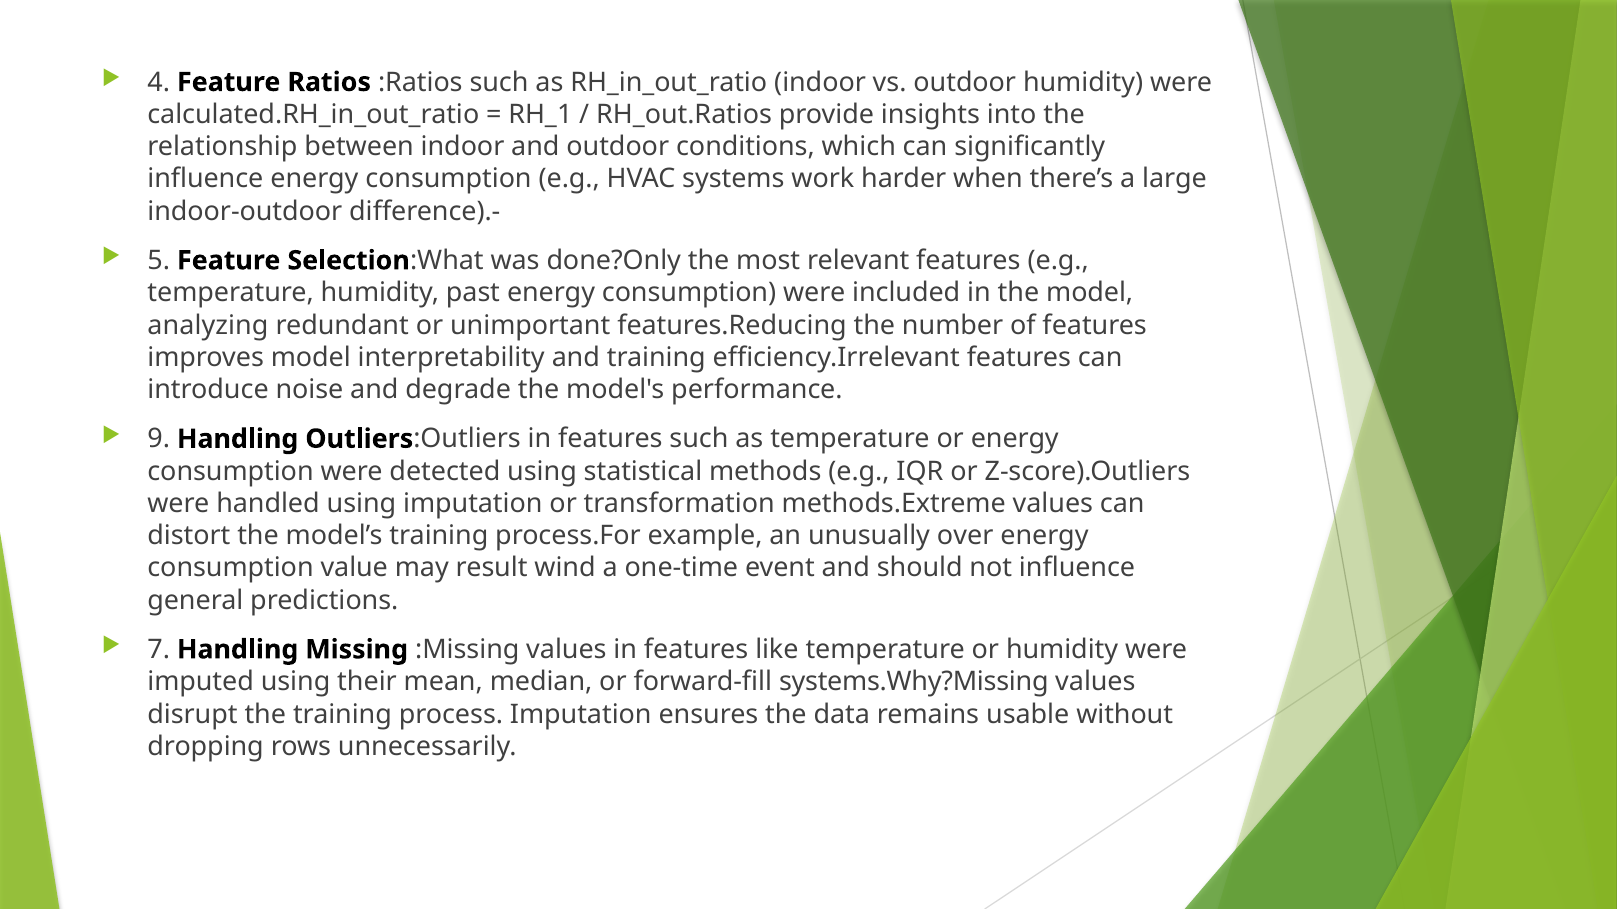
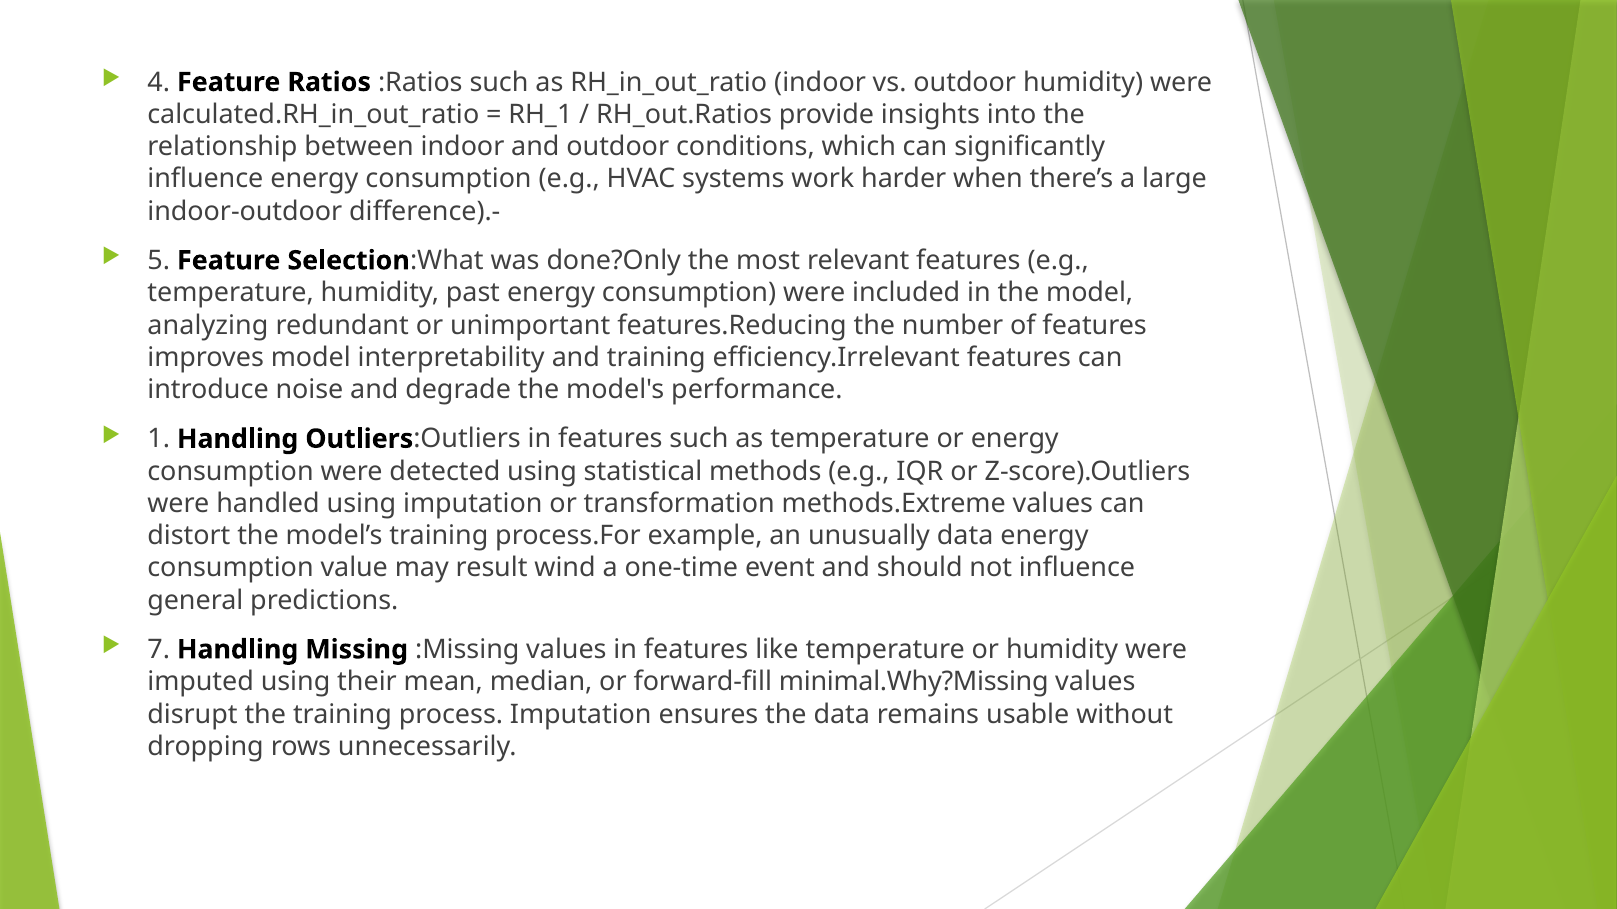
9: 9 -> 1
unusually over: over -> data
systems.Why?Missing: systems.Why?Missing -> minimal.Why?Missing
